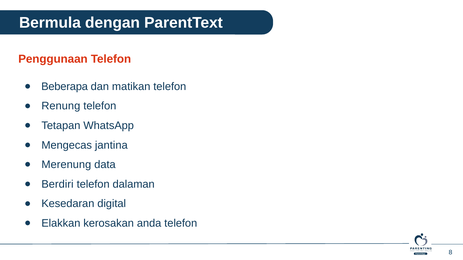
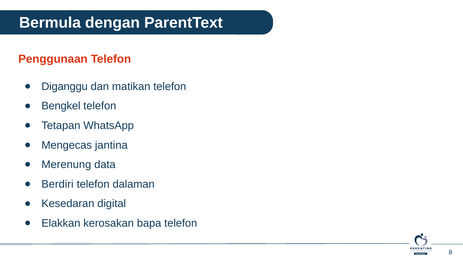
Beberapa: Beberapa -> Diganggu
Renung: Renung -> Bengkel
anda: anda -> bapa
